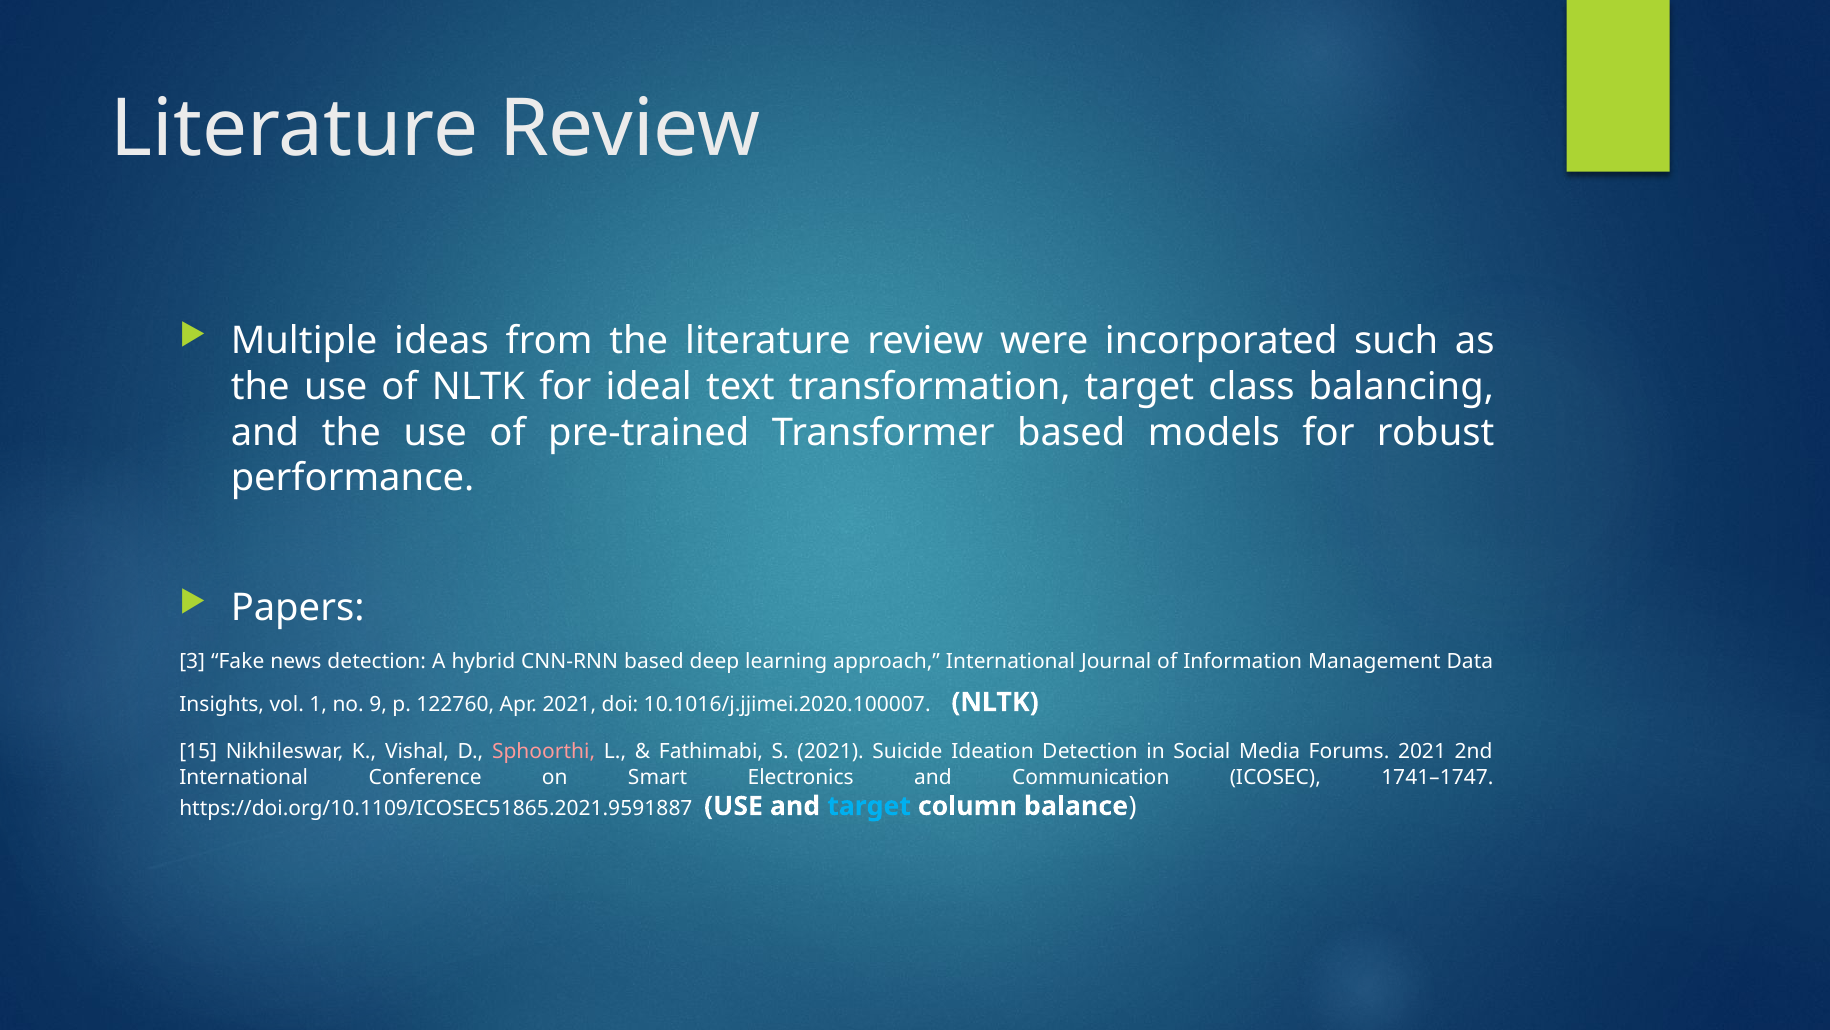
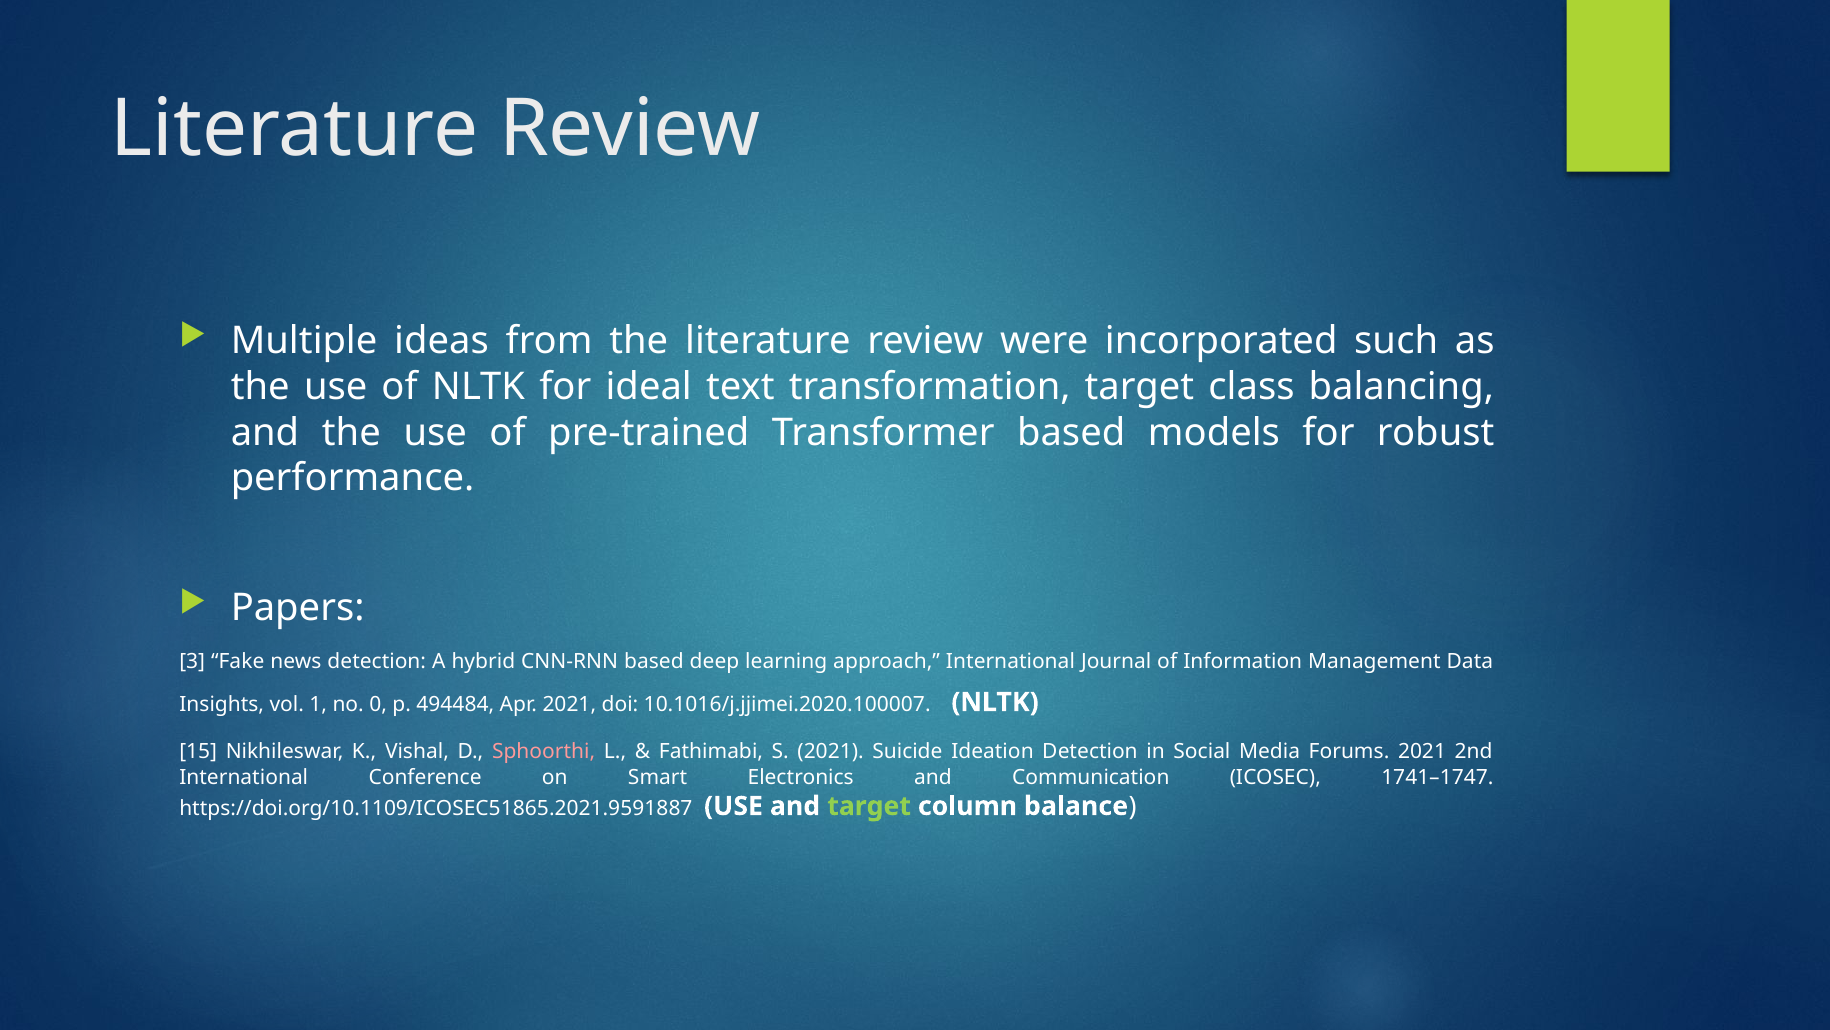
9: 9 -> 0
122760: 122760 -> 494484
target at (869, 806) colour: light blue -> light green
